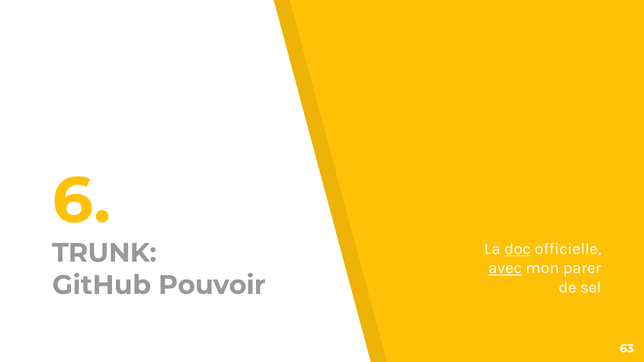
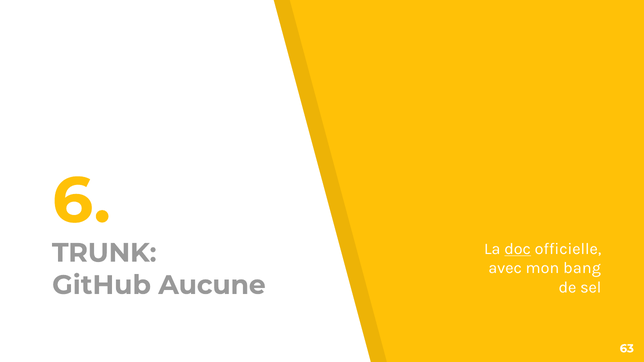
avec underline: present -> none
parer: parer -> bang
Pouvoir: Pouvoir -> Aucune
